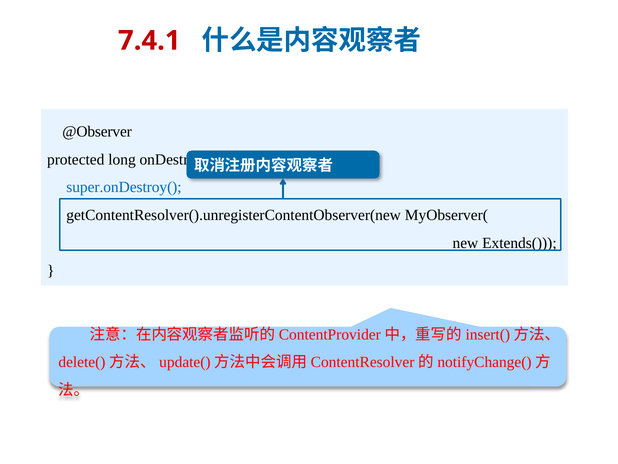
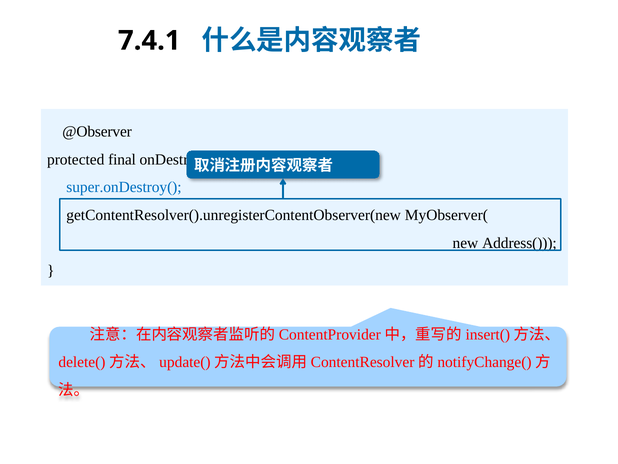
7.4.1 colour: red -> black
long: long -> final
Extends(: Extends( -> Address(
